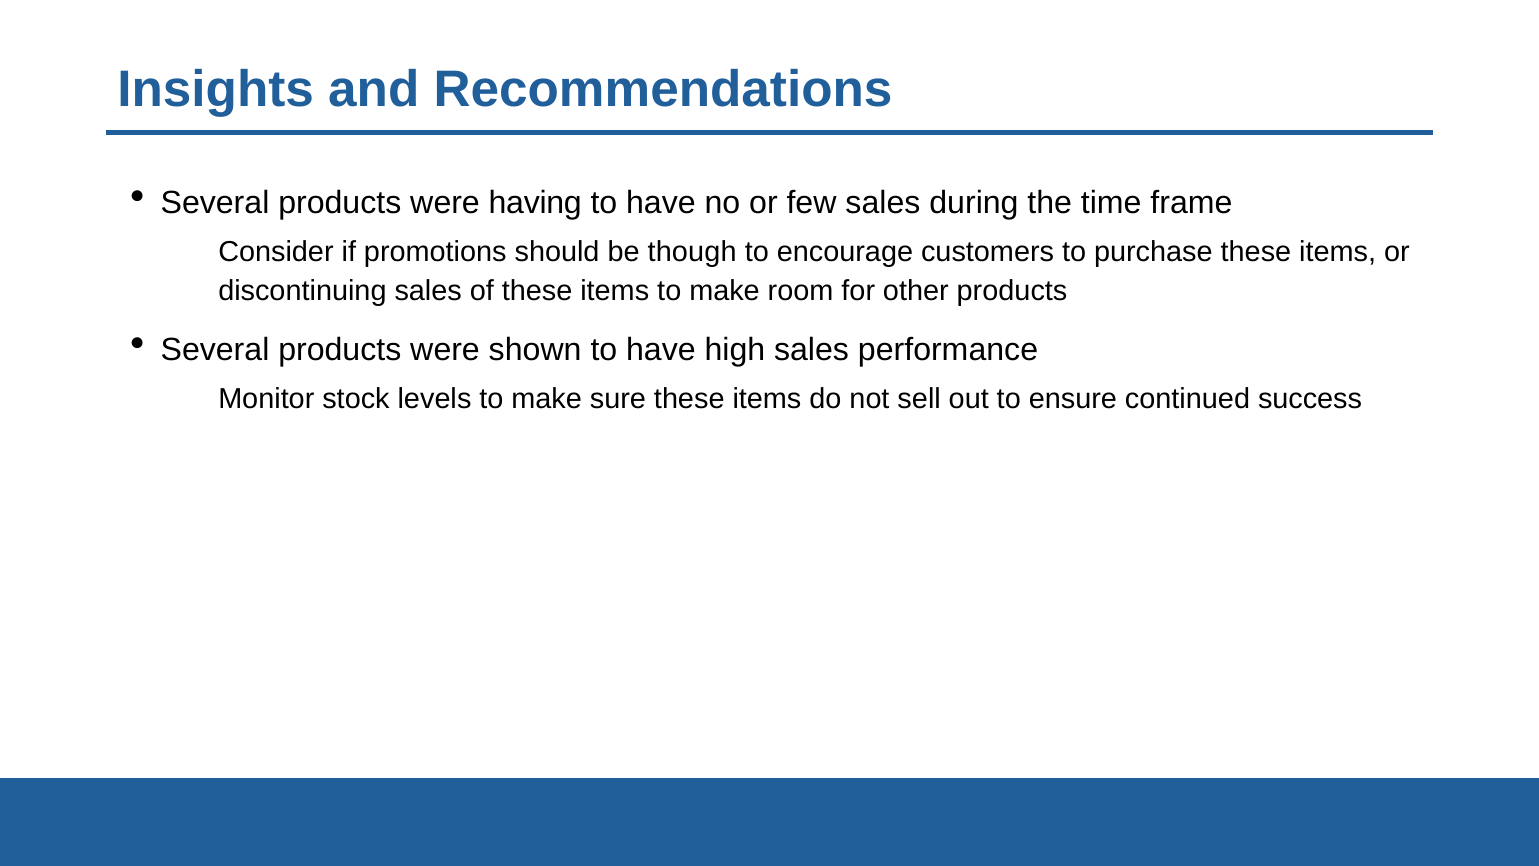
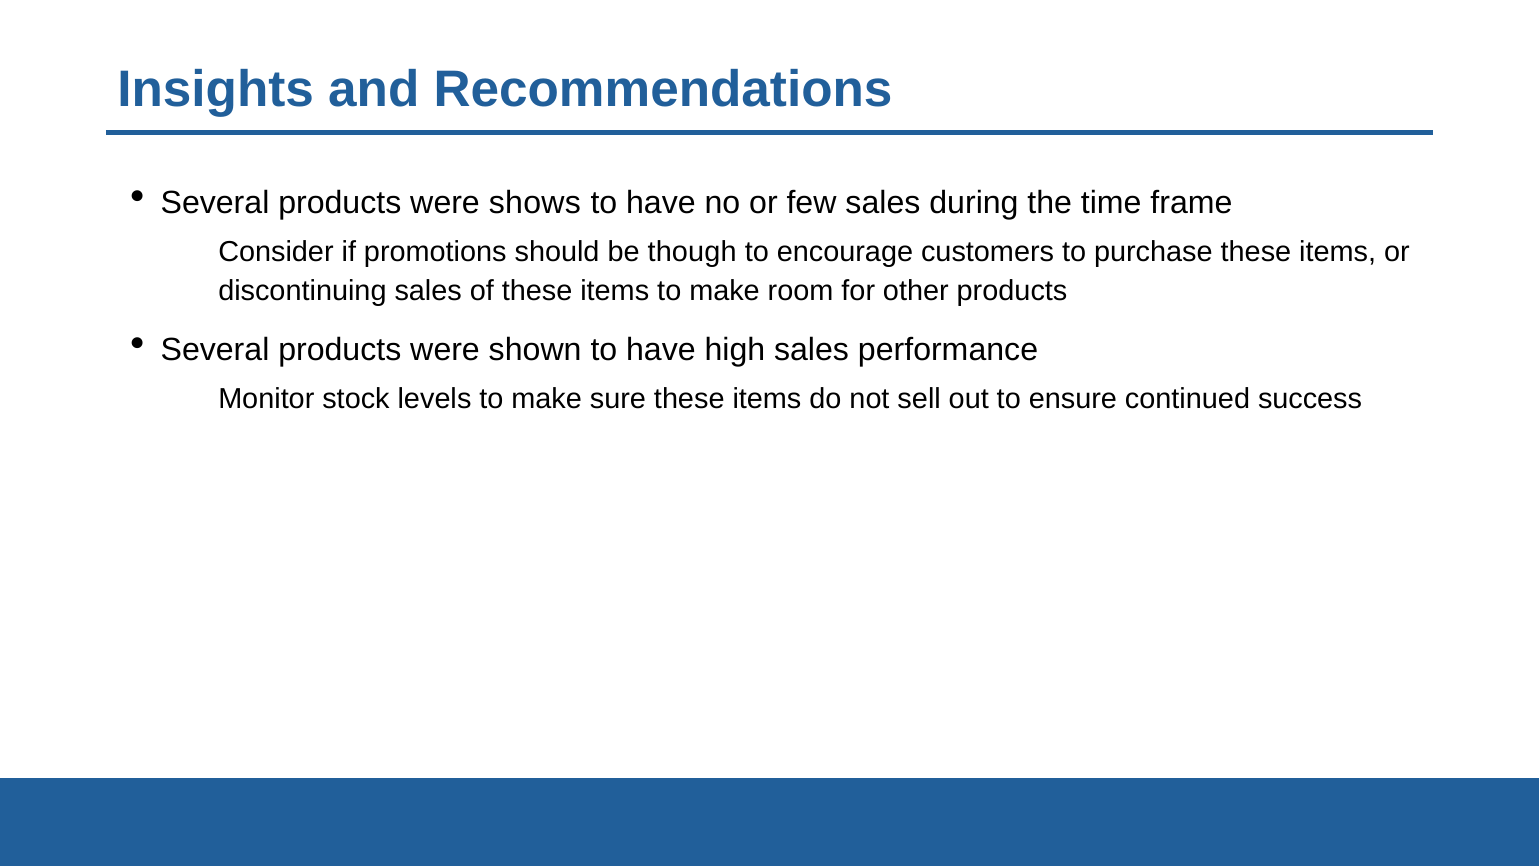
having: having -> shows
